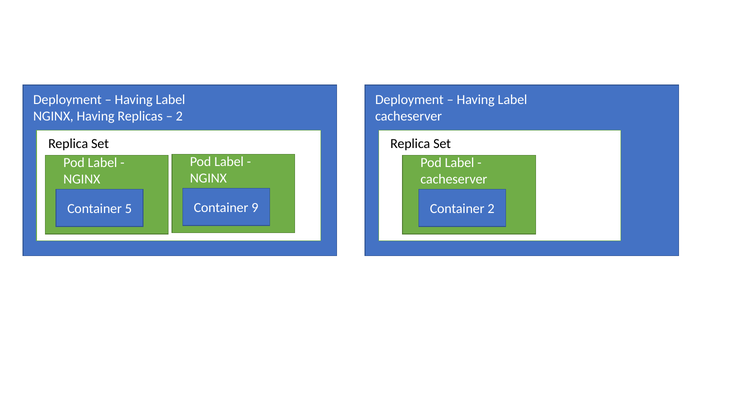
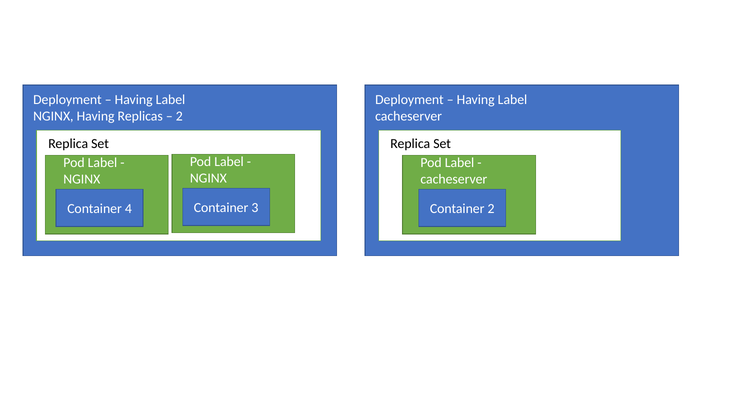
9: 9 -> 3
5: 5 -> 4
